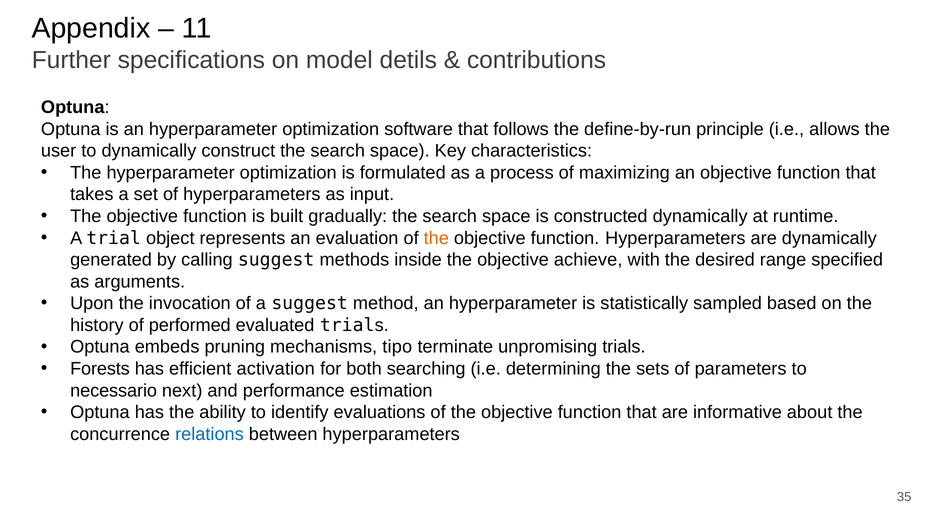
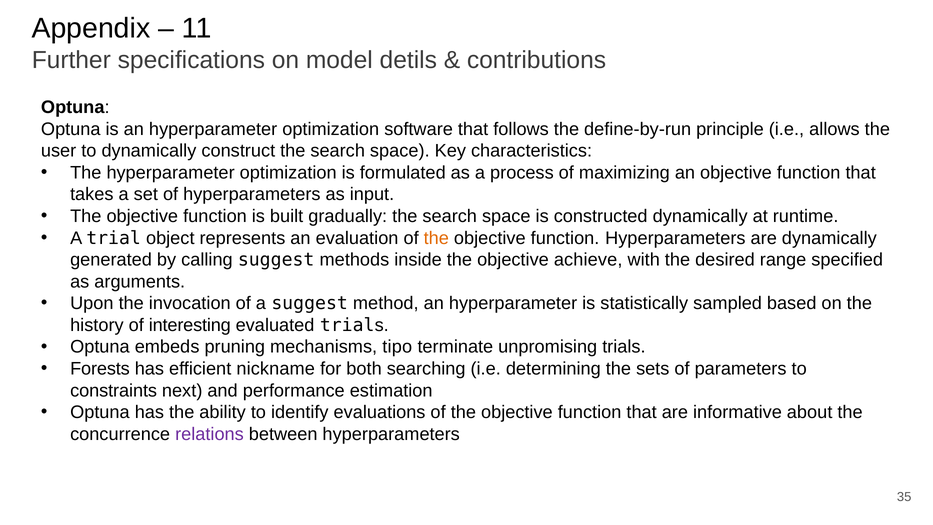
performed: performed -> interesting
activation: activation -> nickname
necessario: necessario -> constraints
relations colour: blue -> purple
